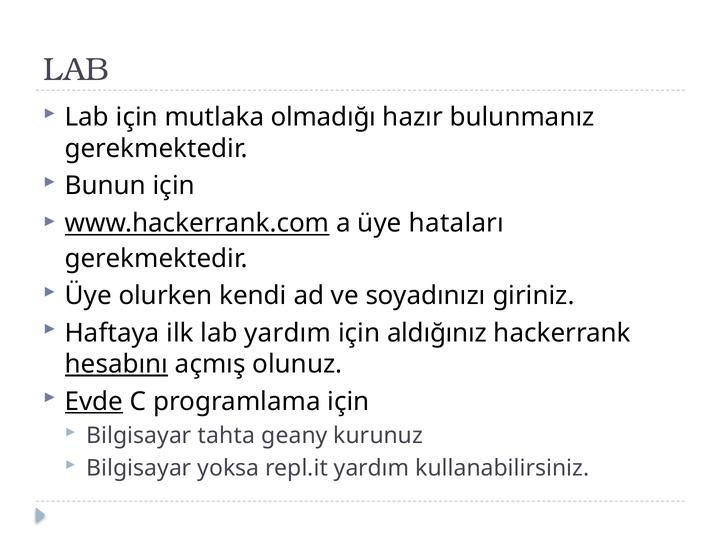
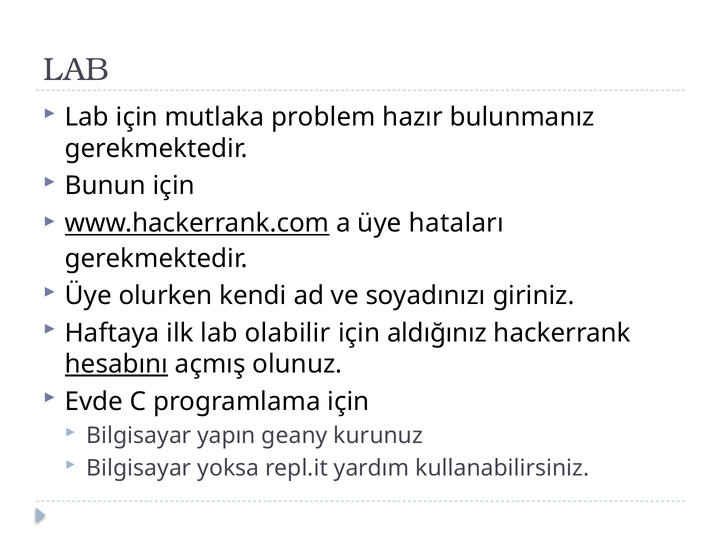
olmadığı: olmadığı -> problem
lab yardım: yardım -> olabilir
Evde underline: present -> none
tahta: tahta -> yapın
